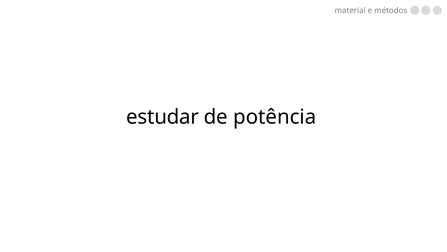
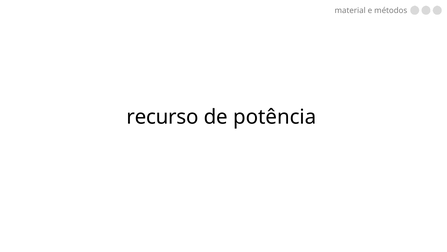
estudar: estudar -> recurso
